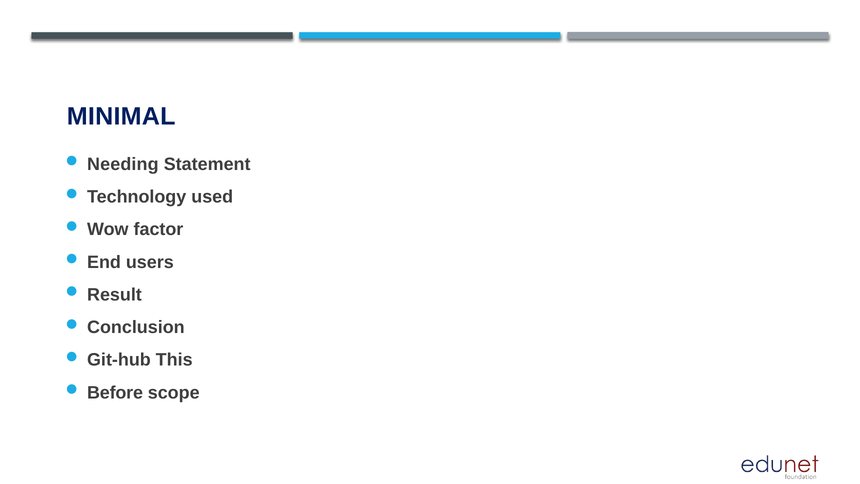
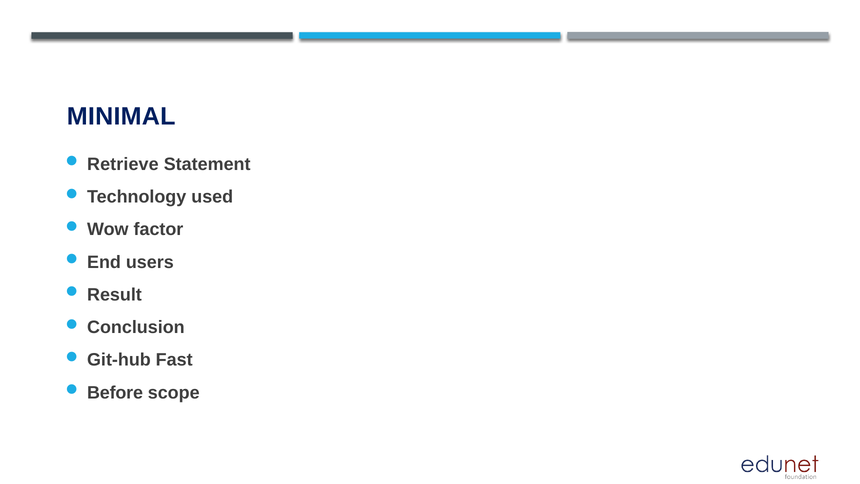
Needing: Needing -> Retrieve
This: This -> Fast
